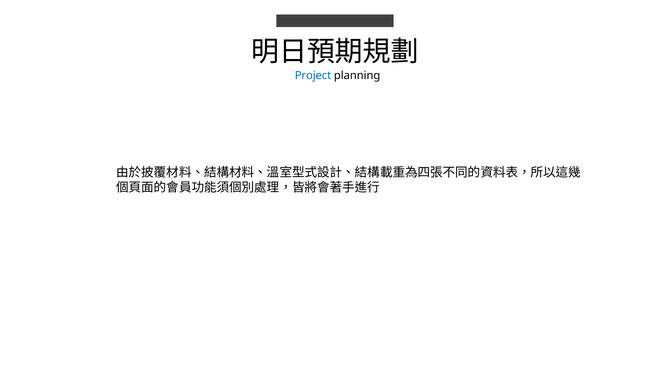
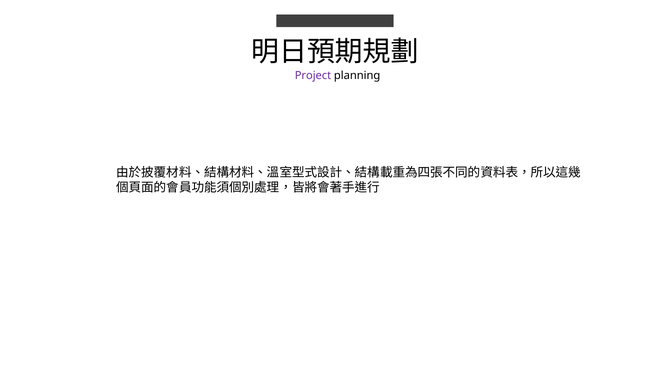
Project colour: blue -> purple
